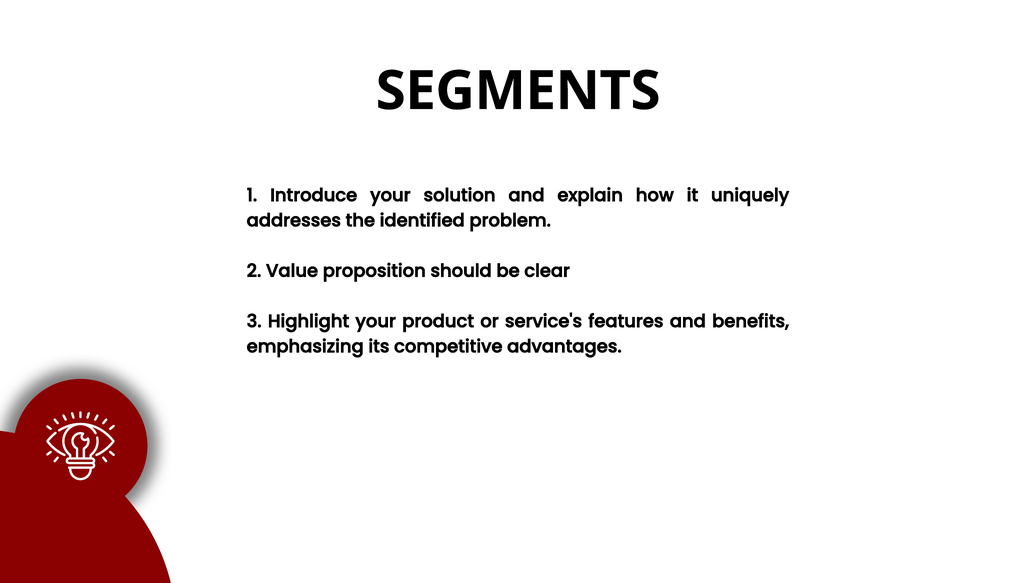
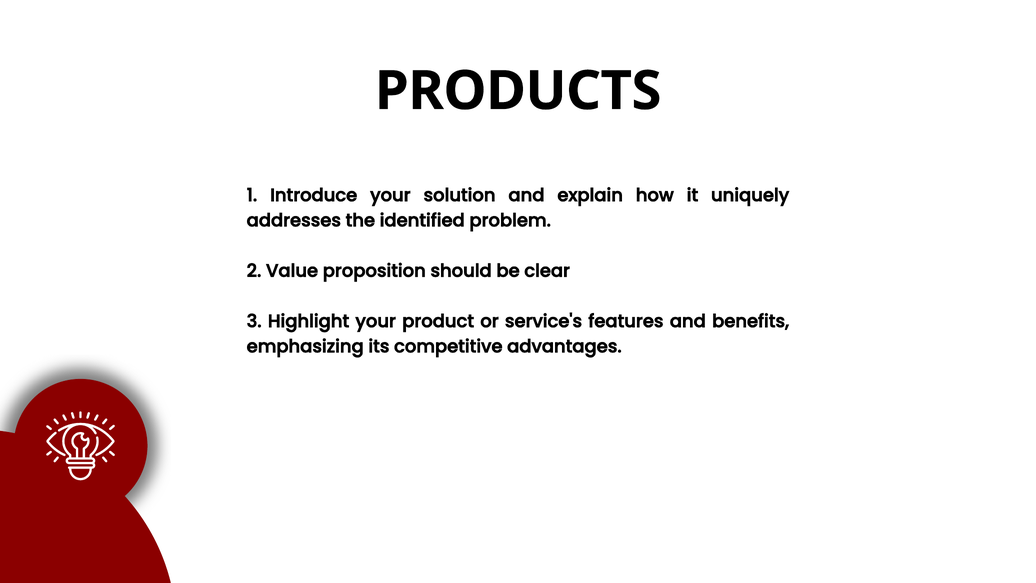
SEGMENTS: SEGMENTS -> PRODUCTS
